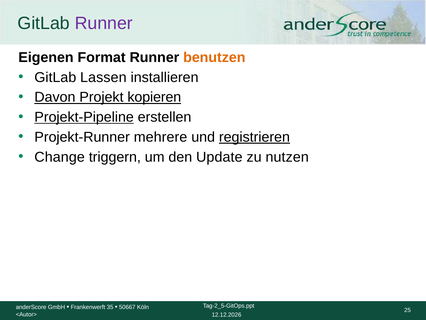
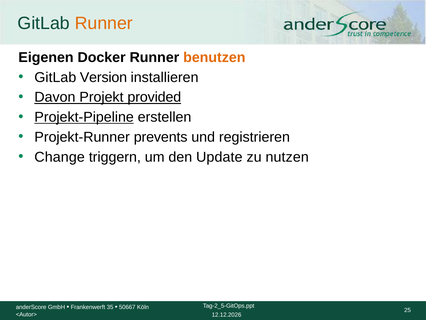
Runner at (104, 23) colour: purple -> orange
Format: Format -> Docker
Lassen: Lassen -> Version
kopieren: kopieren -> provided
mehrere: mehrere -> prevents
registrieren underline: present -> none
